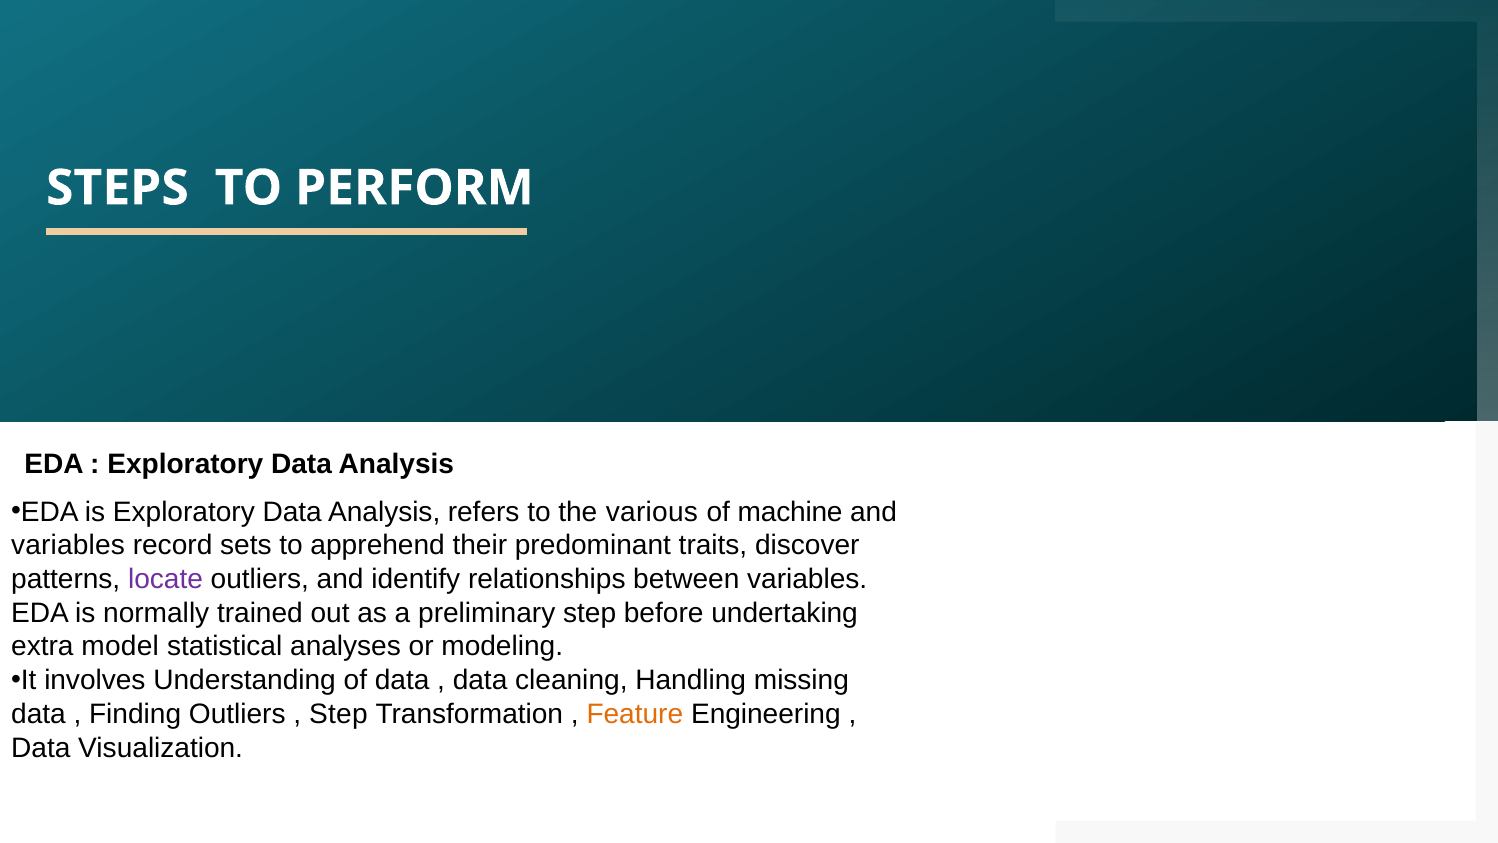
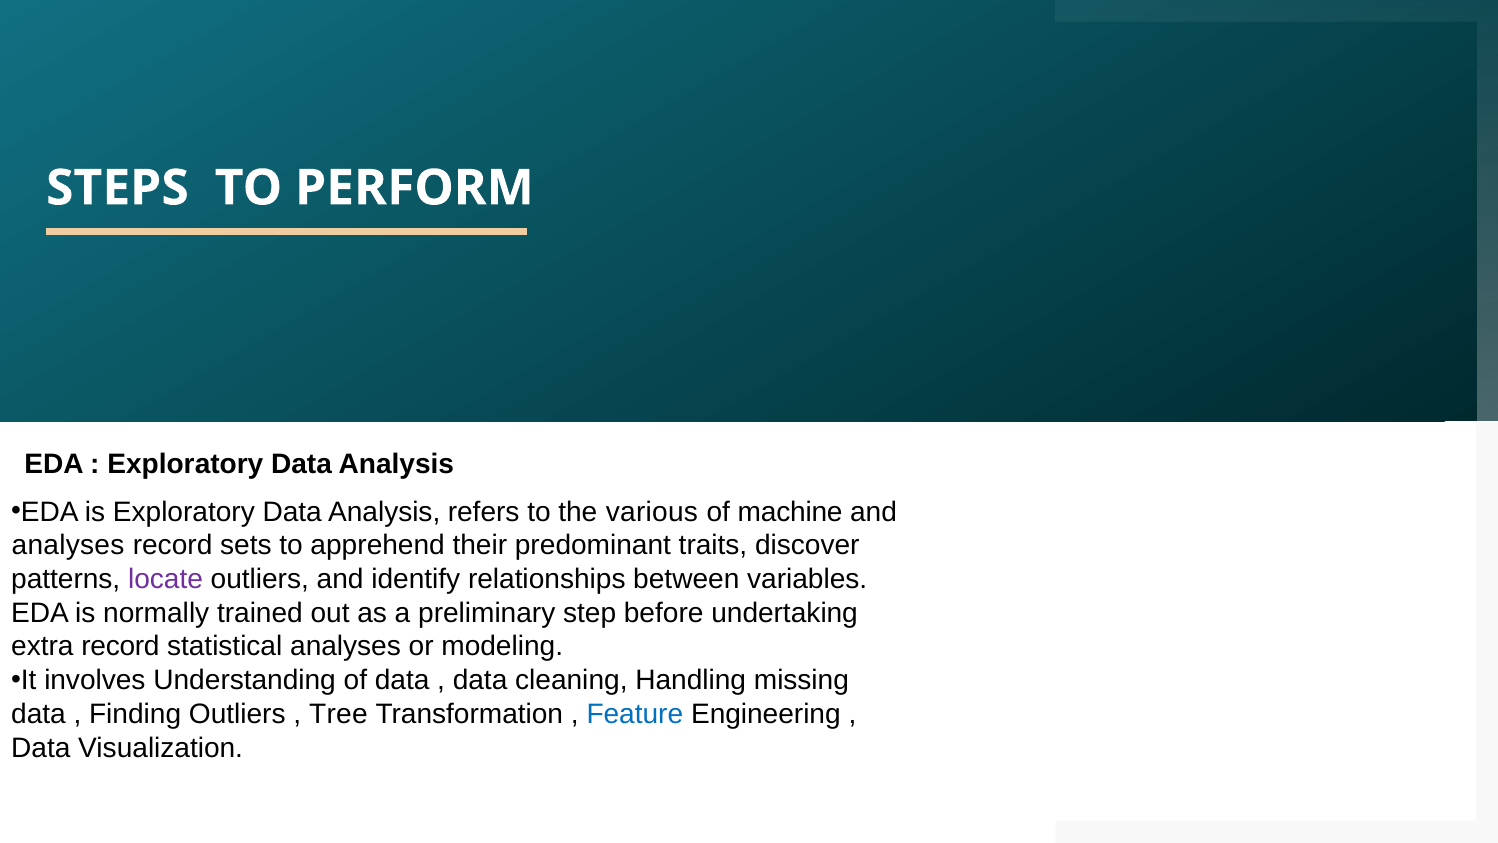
variables at (68, 545): variables -> analyses
extra model: model -> record
Step at (338, 714): Step -> Tree
Feature colour: orange -> blue
